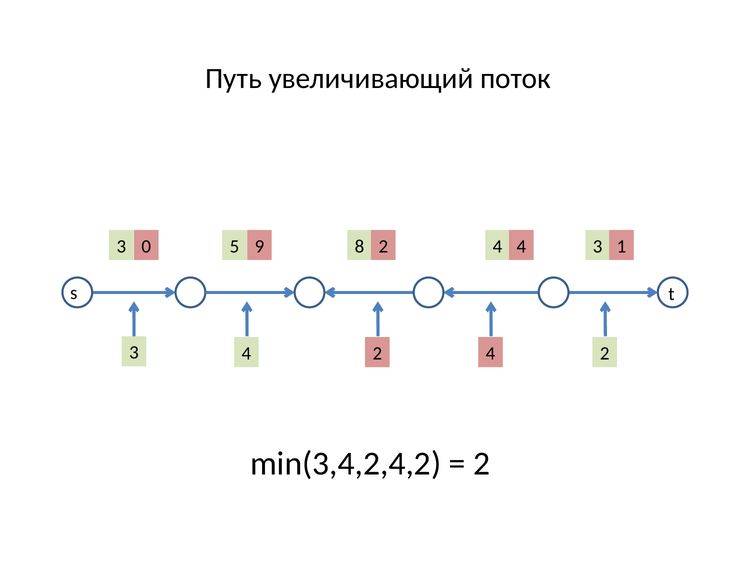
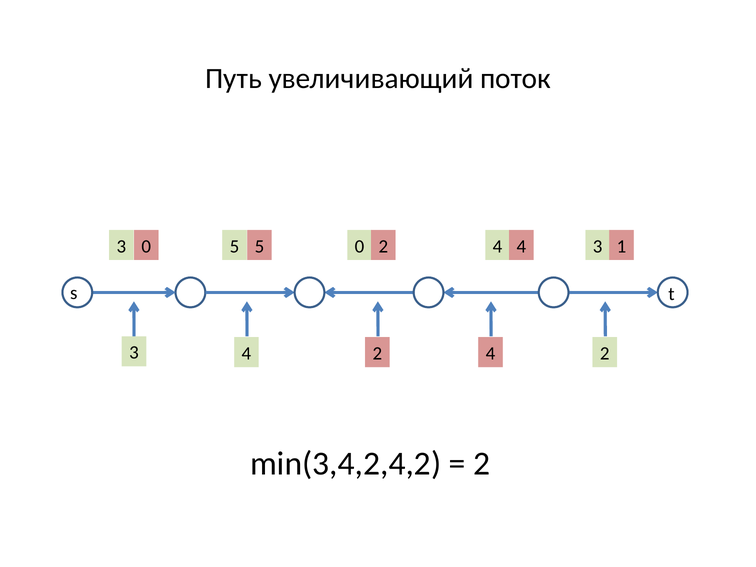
0 9: 9 -> 5
5 8: 8 -> 0
